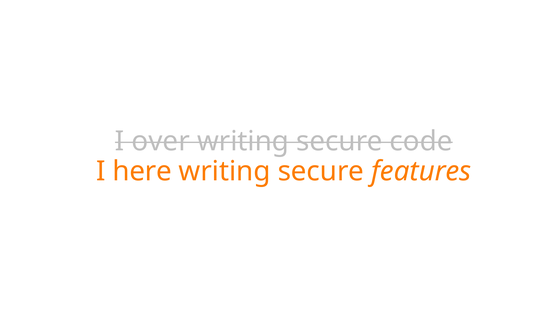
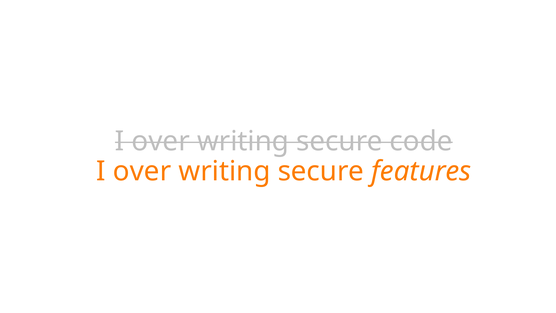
here at (142, 171): here -> over
